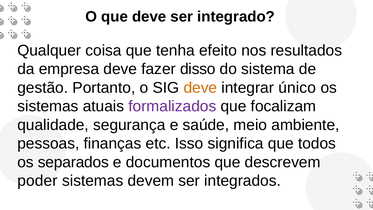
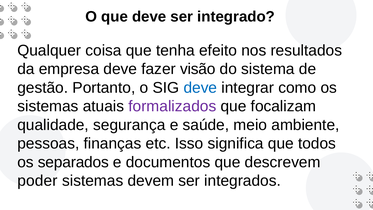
disso: disso -> visão
deve at (200, 88) colour: orange -> blue
único: único -> como
